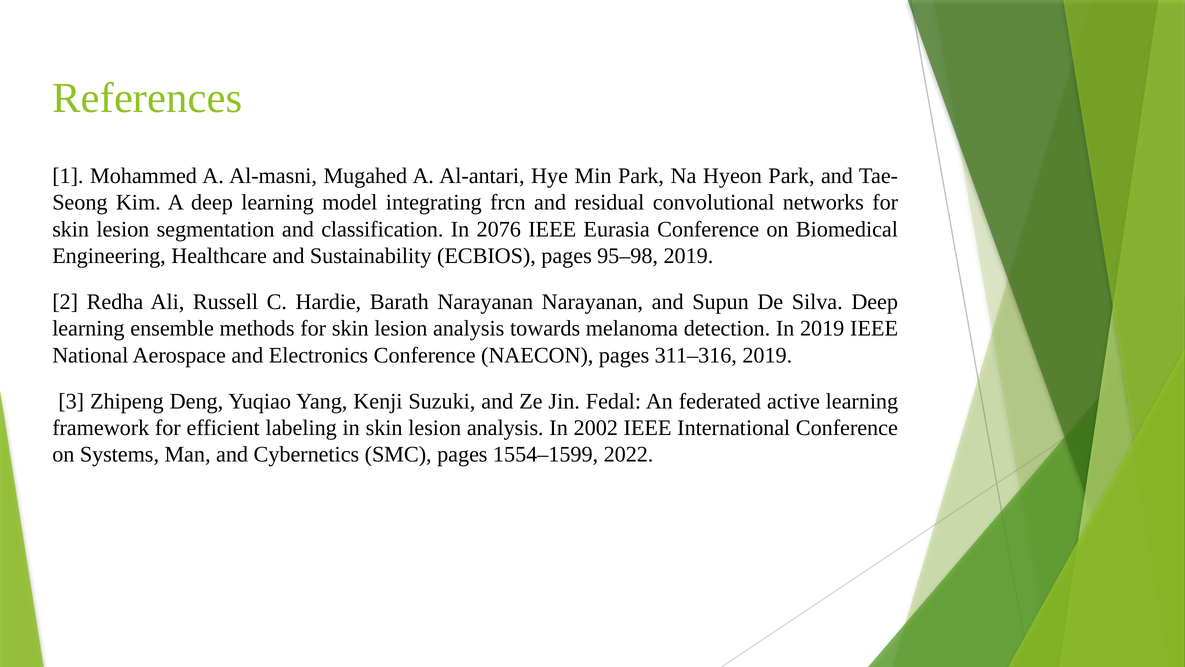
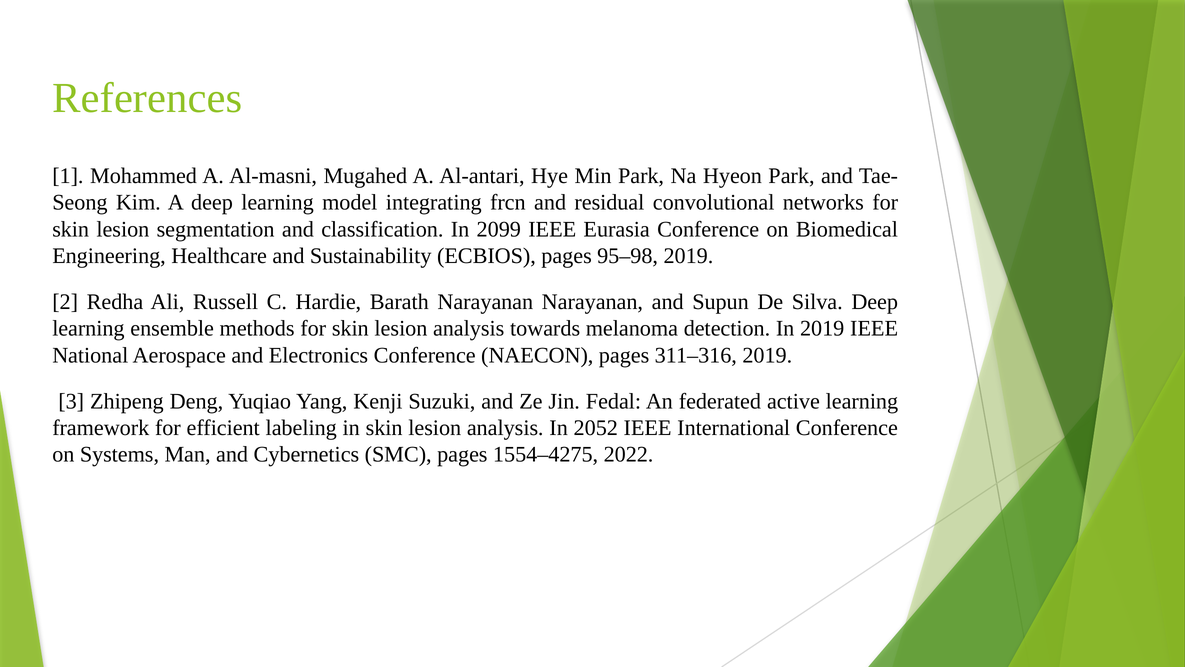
2076: 2076 -> 2099
2002: 2002 -> 2052
1554–1599: 1554–1599 -> 1554–4275
